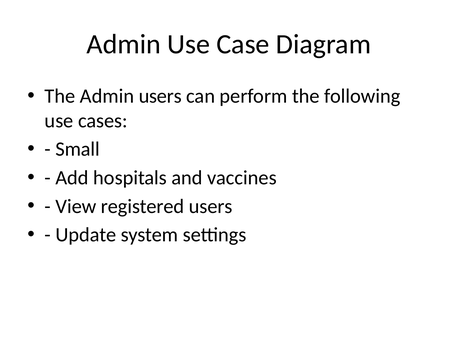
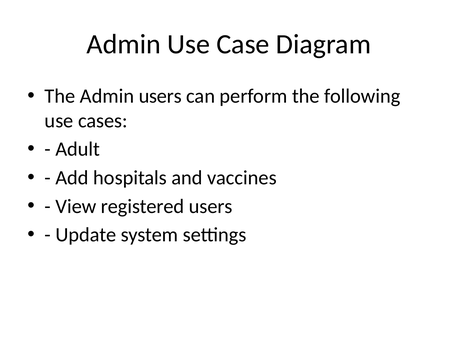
Small: Small -> Adult
